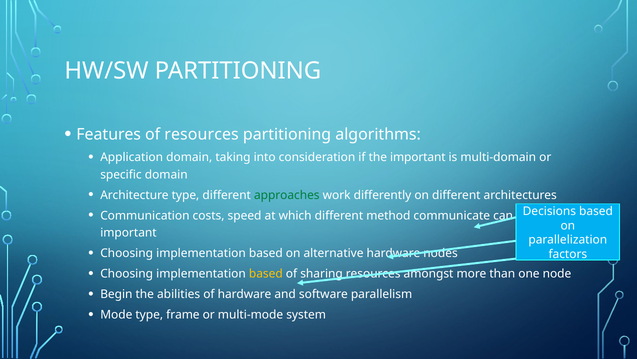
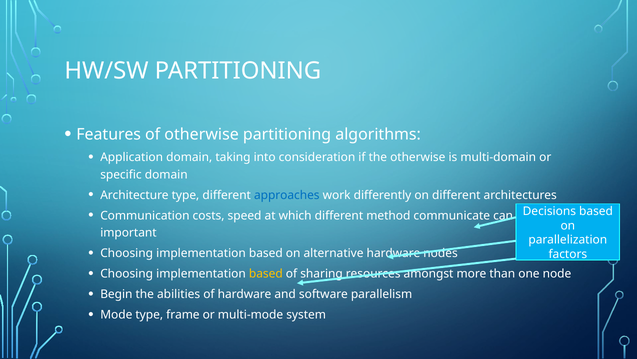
of resources: resources -> otherwise
the important: important -> otherwise
approaches colour: green -> blue
